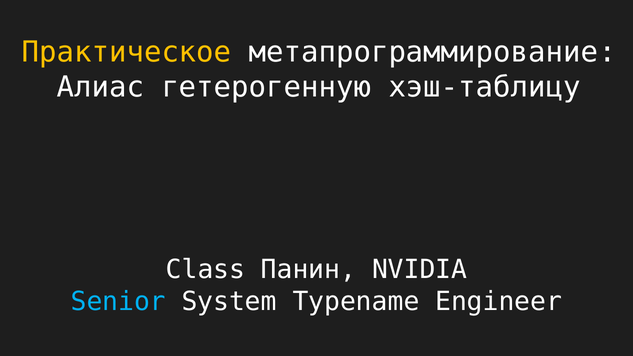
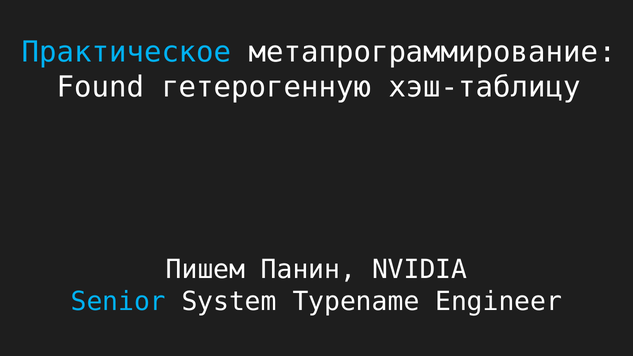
Практическое colour: yellow -> light blue
Алиас: Алиас -> Found
Class: Class -> Пишем
